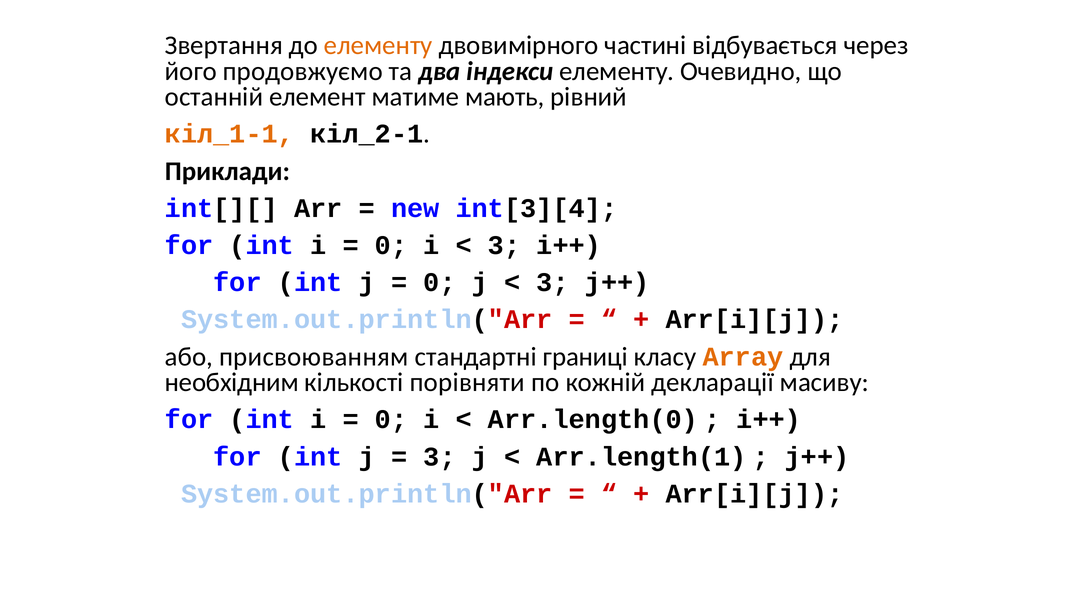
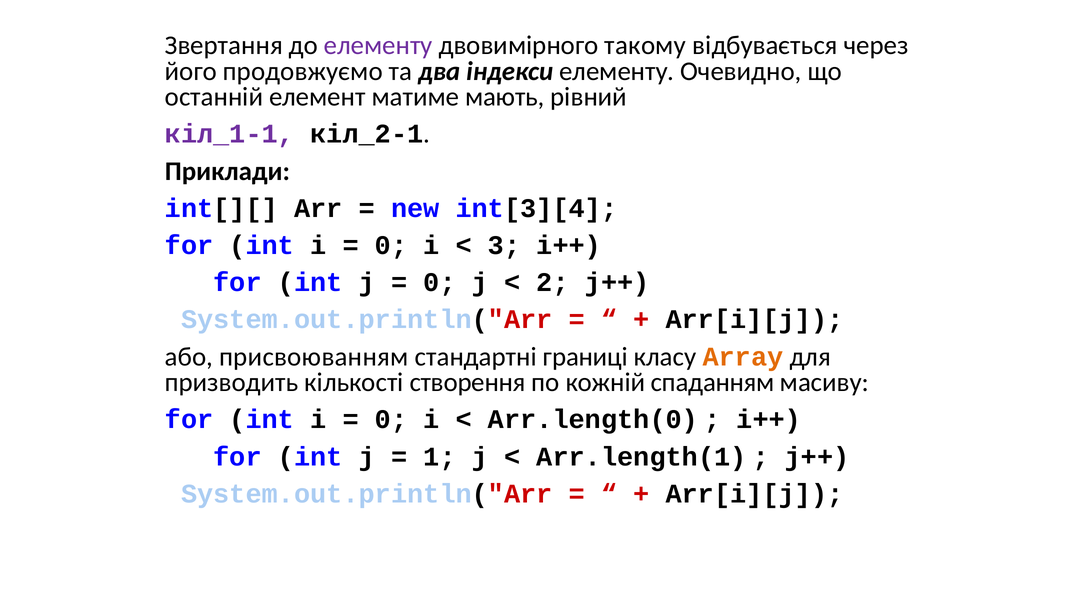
елементу at (378, 45) colour: orange -> purple
частині: частині -> такому
кіл_1-1 colour: orange -> purple
3 at (553, 282): 3 -> 2
необхідним: необхідним -> призводить
порівняти: порівняти -> створення
декларації: декларації -> спаданням
3 at (440, 457): 3 -> 1
